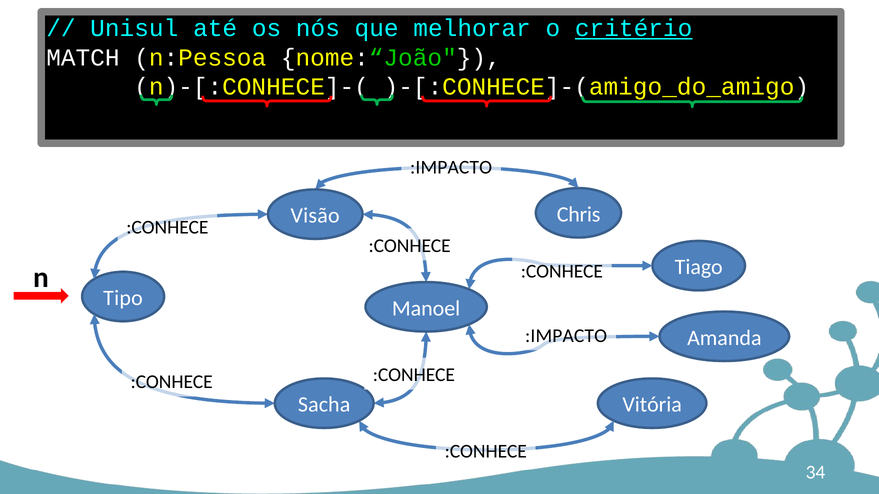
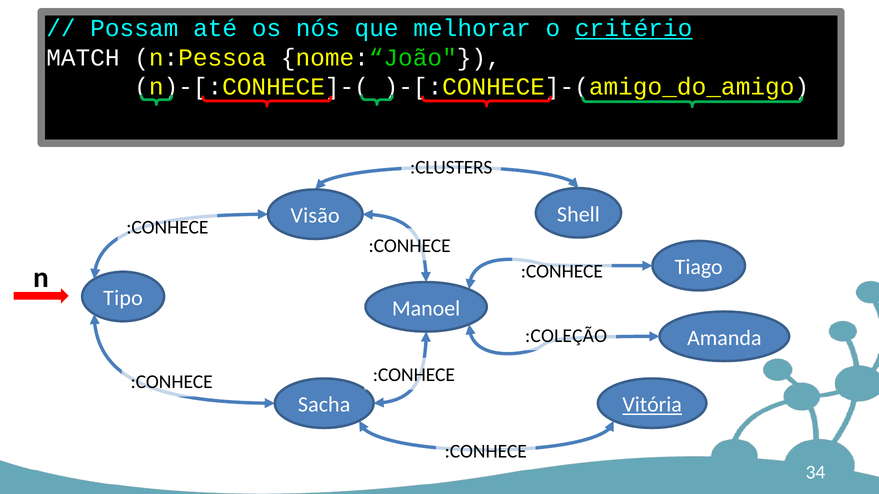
Unisul: Unisul -> Possam
:IMPACTO at (451, 168): :IMPACTO -> :CLUSTERS
Chris: Chris -> Shell
:IMPACTO at (566, 336): :IMPACTO -> :COLEÇÃO
Vitória underline: none -> present
